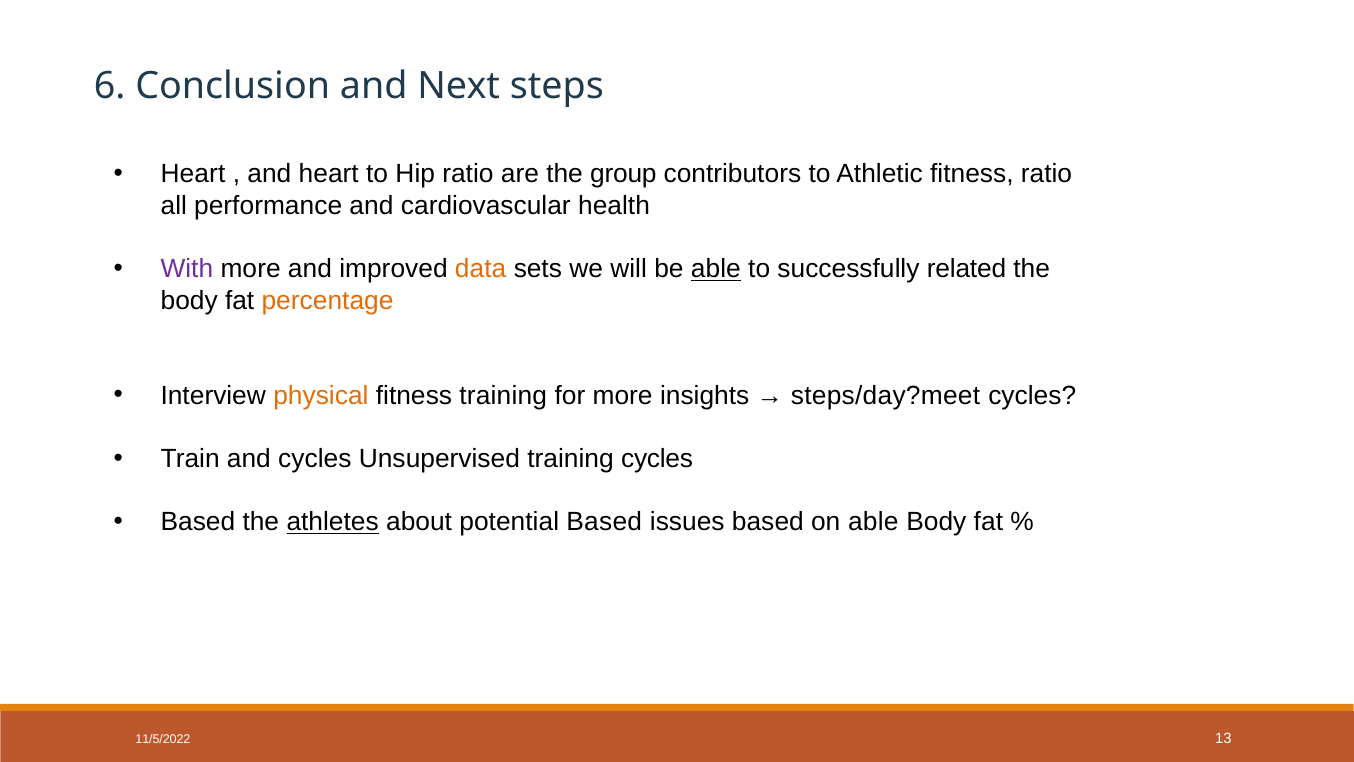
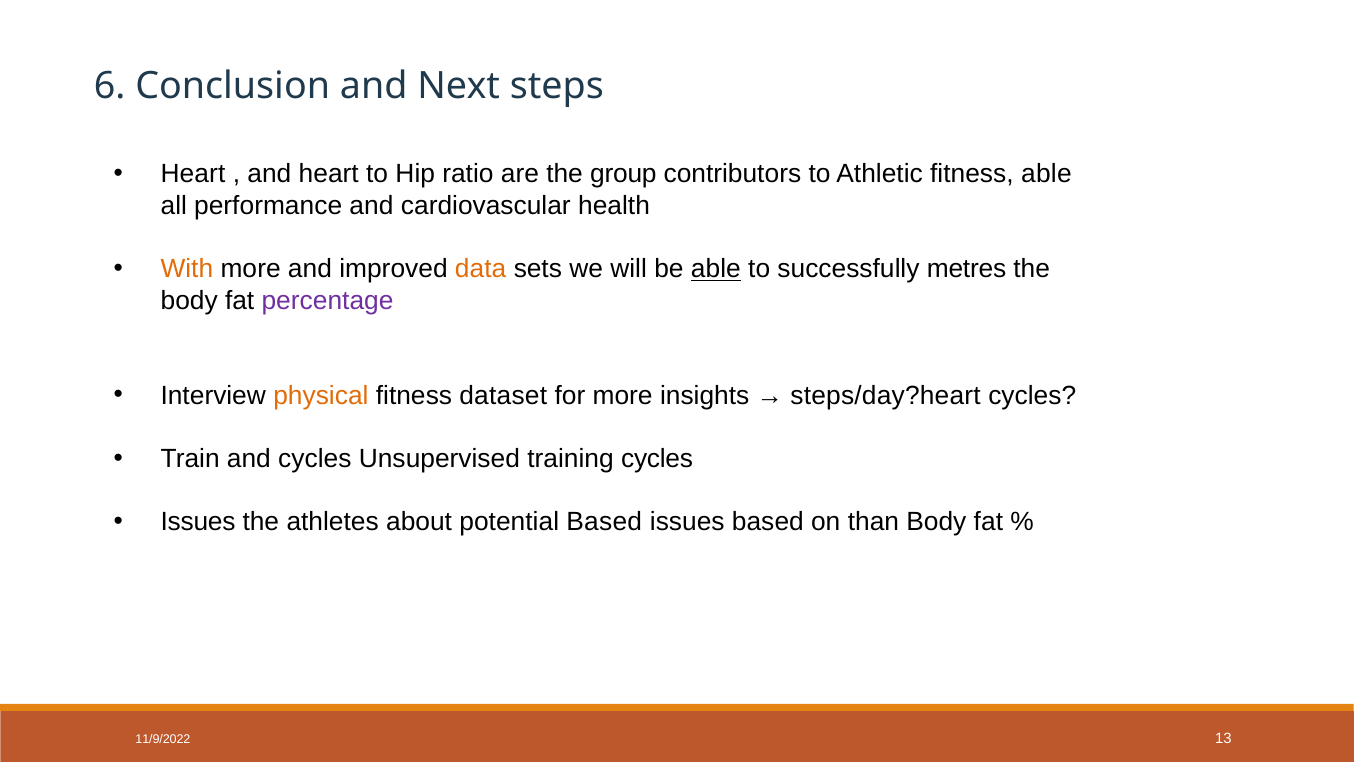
fitness ratio: ratio -> able
With colour: purple -> orange
related: related -> metres
percentage colour: orange -> purple
fitness training: training -> dataset
steps/day?meet: steps/day?meet -> steps/day?heart
Based at (198, 522): Based -> Issues
athletes underline: present -> none
on able: able -> than
11/5/2022: 11/5/2022 -> 11/9/2022
